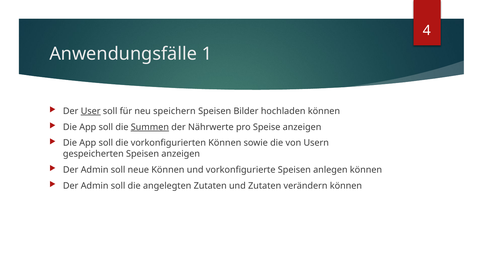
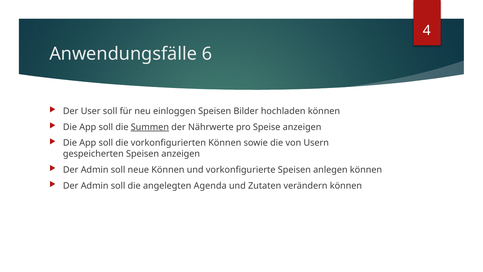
1: 1 -> 6
User underline: present -> none
speichern: speichern -> einloggen
angelegten Zutaten: Zutaten -> Agenda
